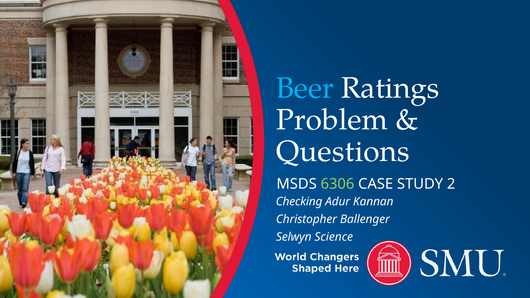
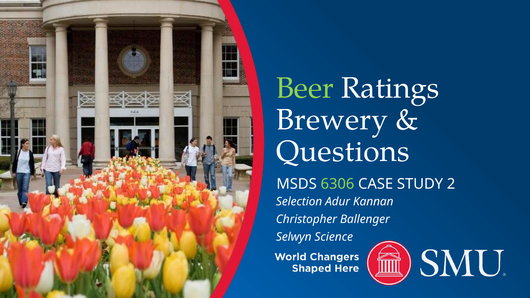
Beer colour: light blue -> light green
Problem: Problem -> Brewery
Checking: Checking -> Selection
